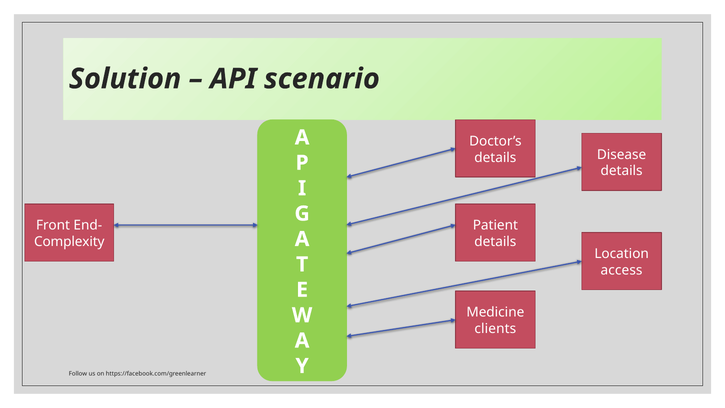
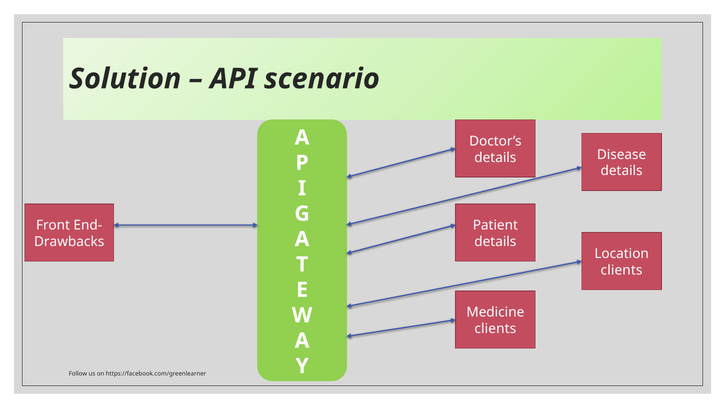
Complexity: Complexity -> Drawbacks
access at (622, 270): access -> clients
